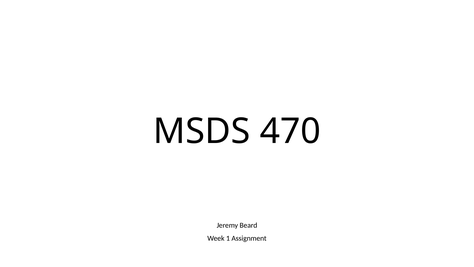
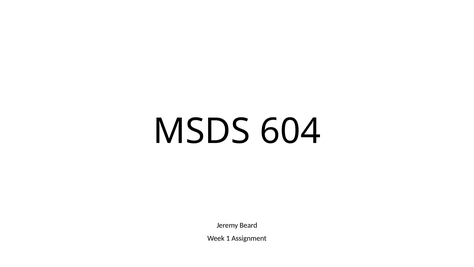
470: 470 -> 604
